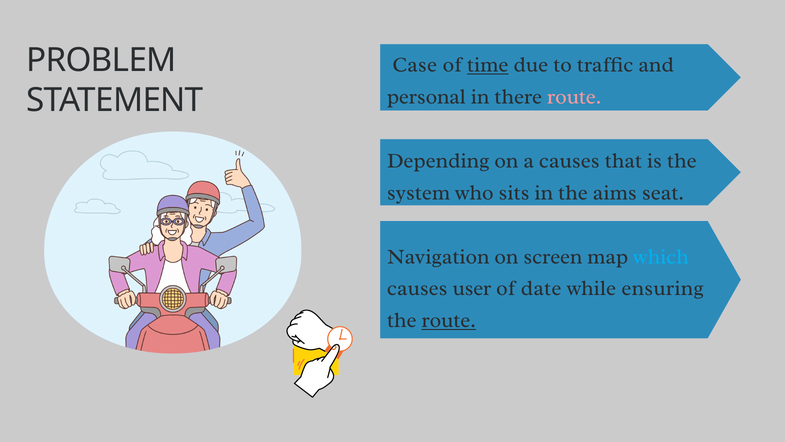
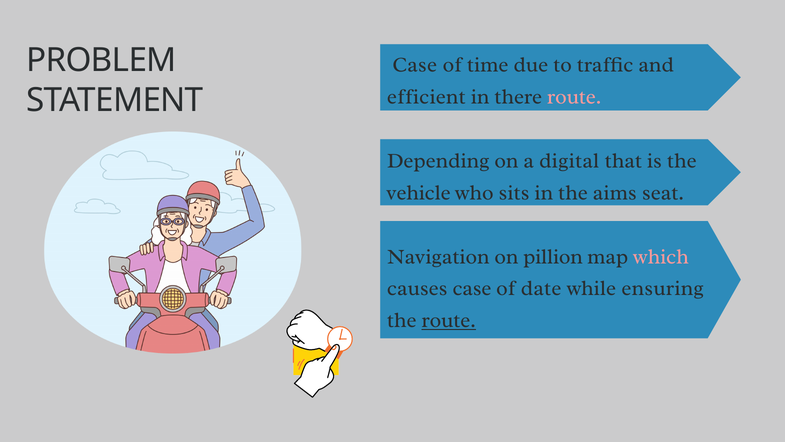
time underline: present -> none
personal: personal -> efficient
a causes: causes -> digital
system: system -> vehicle
screen: screen -> pillion
which colour: light blue -> pink
causes user: user -> case
